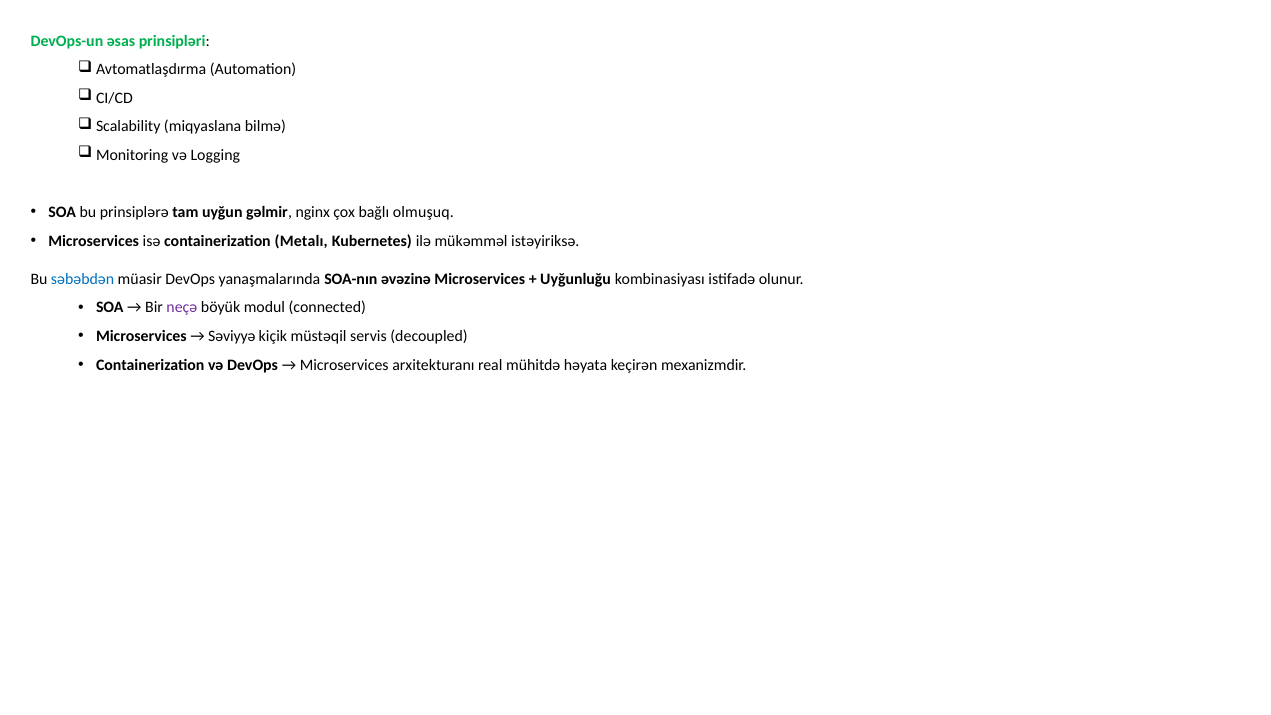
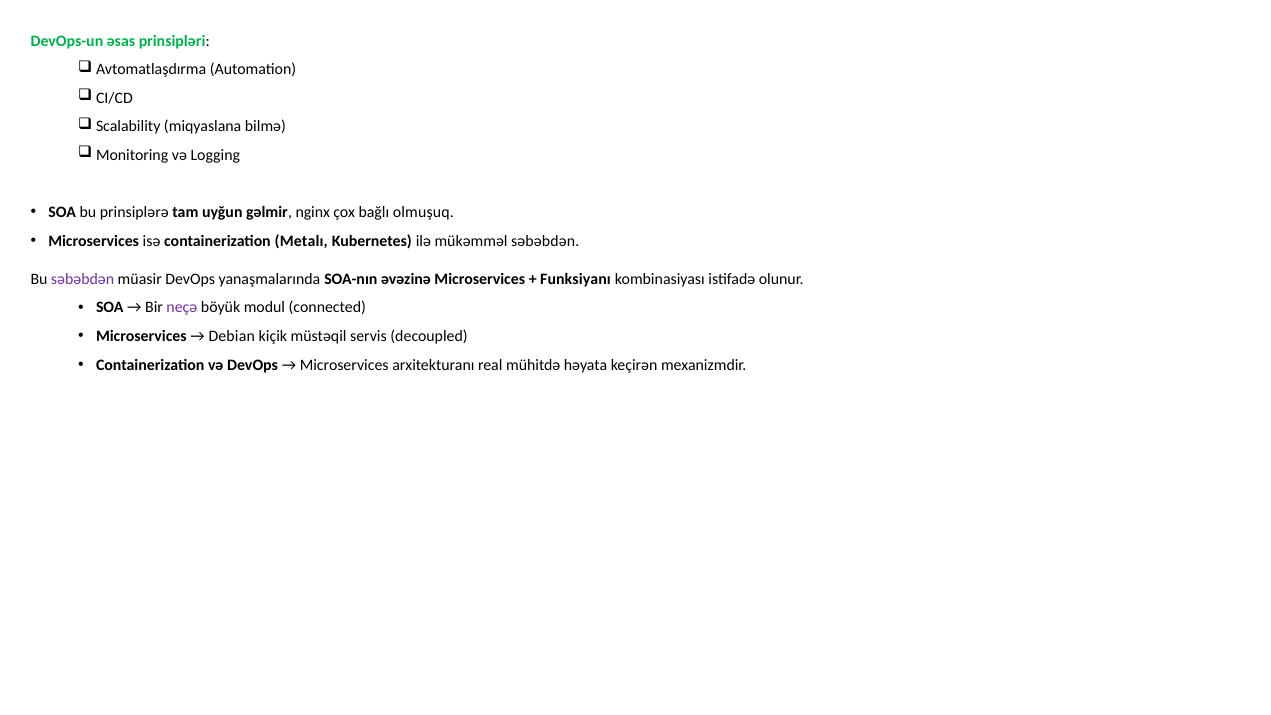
mükəmməl istəyiriksə: istəyiriksə -> səbəbdən
səbəbdən at (83, 279) colour: blue -> purple
Uyğunluğu: Uyğunluğu -> Funksiyanı
Səviyyə: Səviyyə -> Debian
